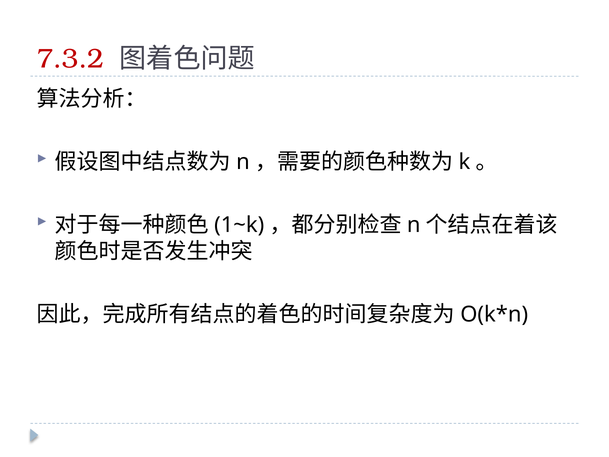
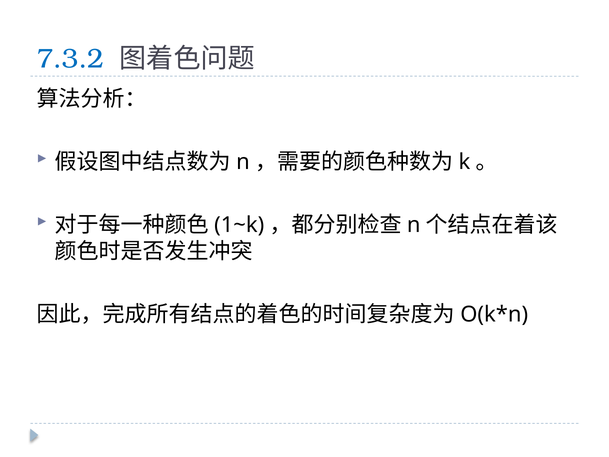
7.3.2 colour: red -> blue
